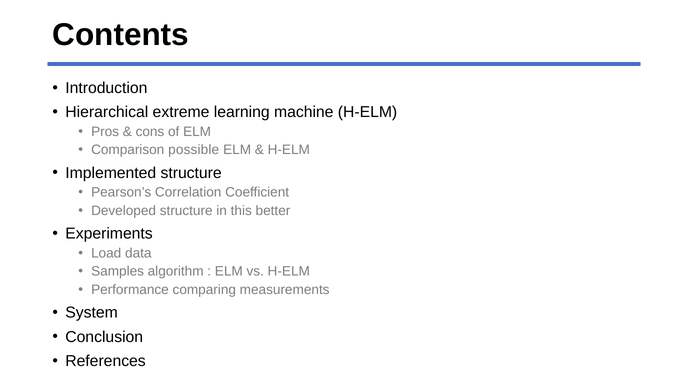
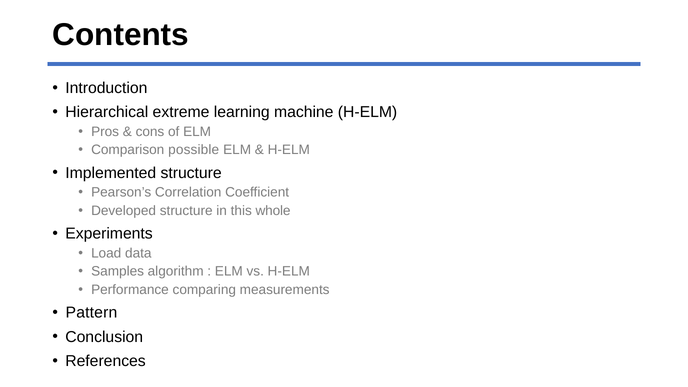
better: better -> whole
System: System -> Pattern
